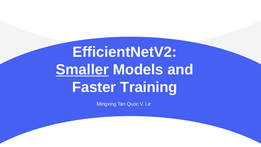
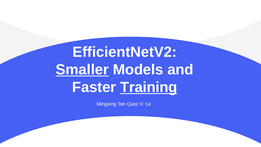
Training underline: none -> present
